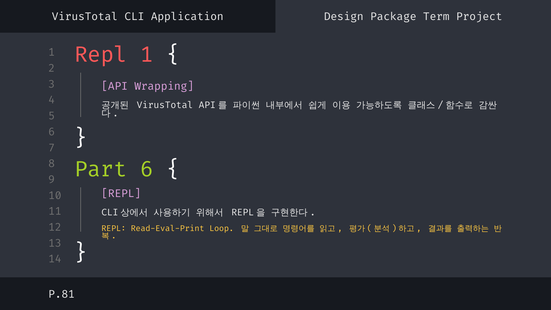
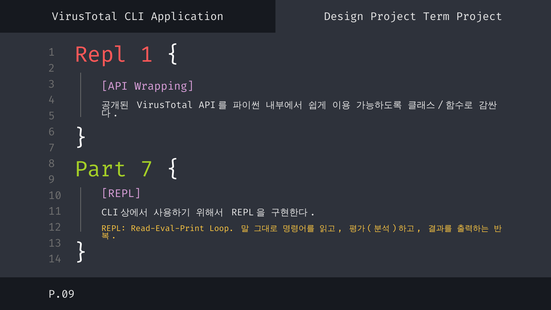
Design Package: Package -> Project
Part 6: 6 -> 7
P.81: P.81 -> P.09
